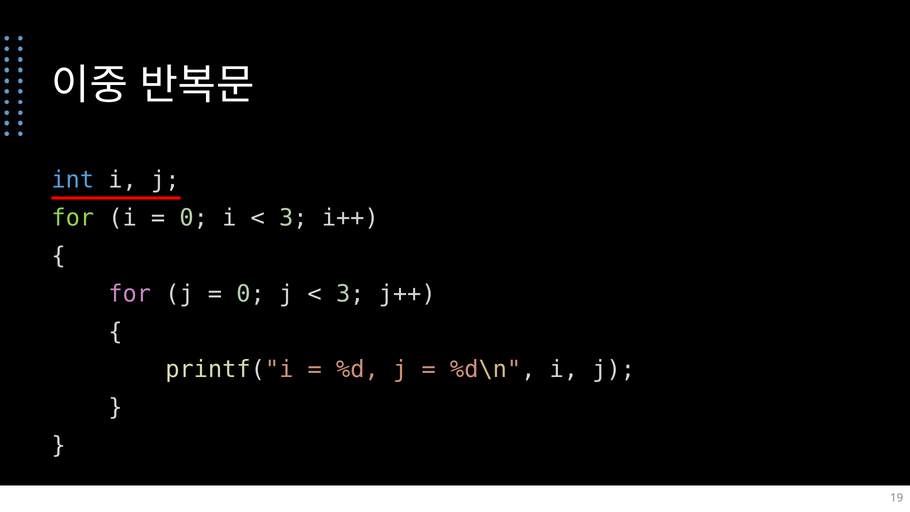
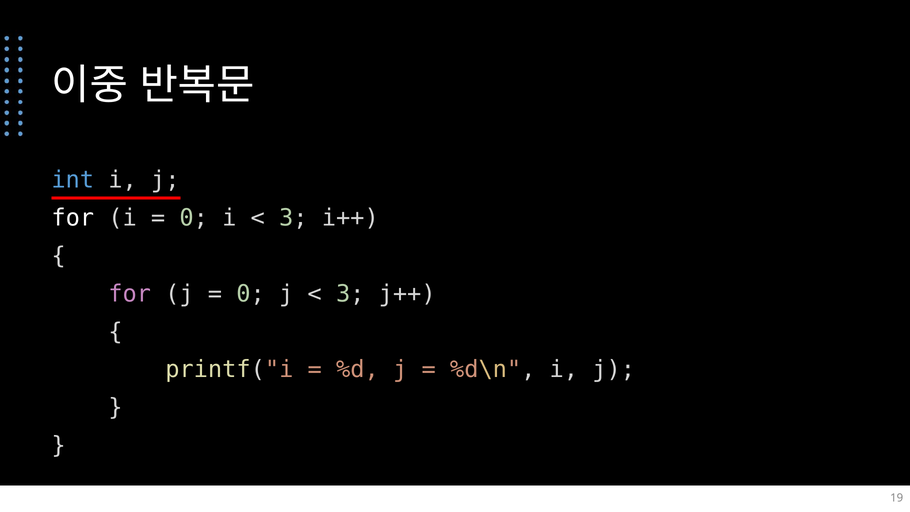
for at (73, 218) colour: light green -> white
